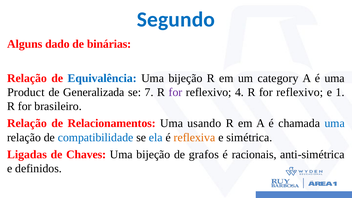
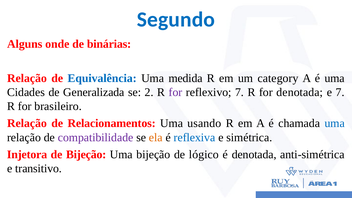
dado: dado -> onde
bijeção at (185, 78): bijeção -> medida
Product: Product -> Cidades
7: 7 -> 2
reflexivo 4: 4 -> 7
reflexivo at (300, 92): reflexivo -> denotada
e 1: 1 -> 7
compatibilidade colour: blue -> purple
ela colour: blue -> orange
reflexiva colour: orange -> blue
Ligadas: Ligadas -> Injetora
de Chaves: Chaves -> Bijeção
grafos: grafos -> lógico
é racionais: racionais -> denotada
definidos: definidos -> transitivo
